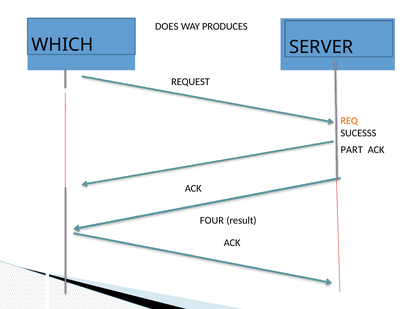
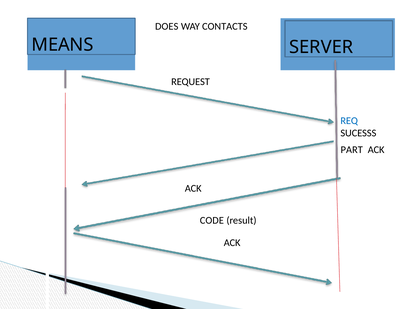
PRODUCES: PRODUCES -> CONTACTS
WHICH: WHICH -> MEANS
REQ colour: orange -> blue
FOUR: FOUR -> CODE
